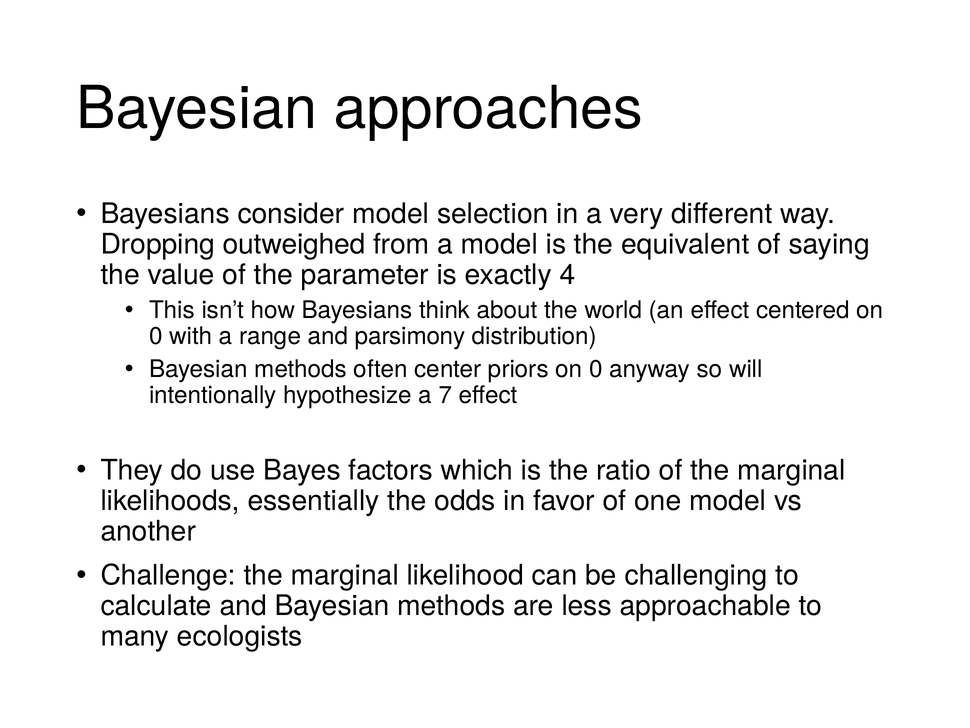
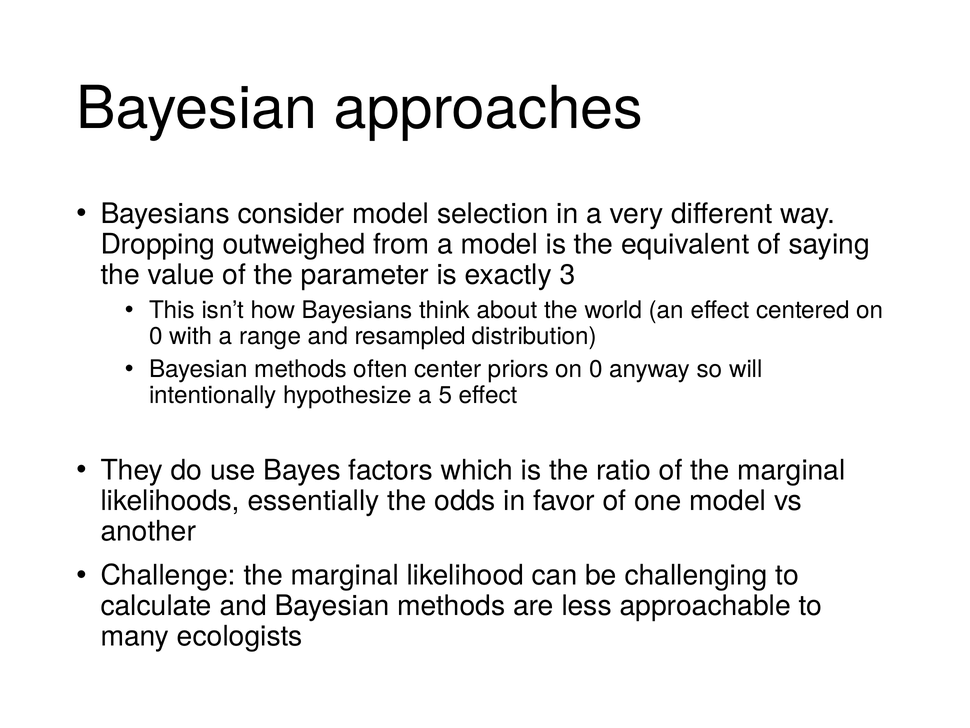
4: 4 -> 3
parsimony: parsimony -> resampled
7: 7 -> 5
